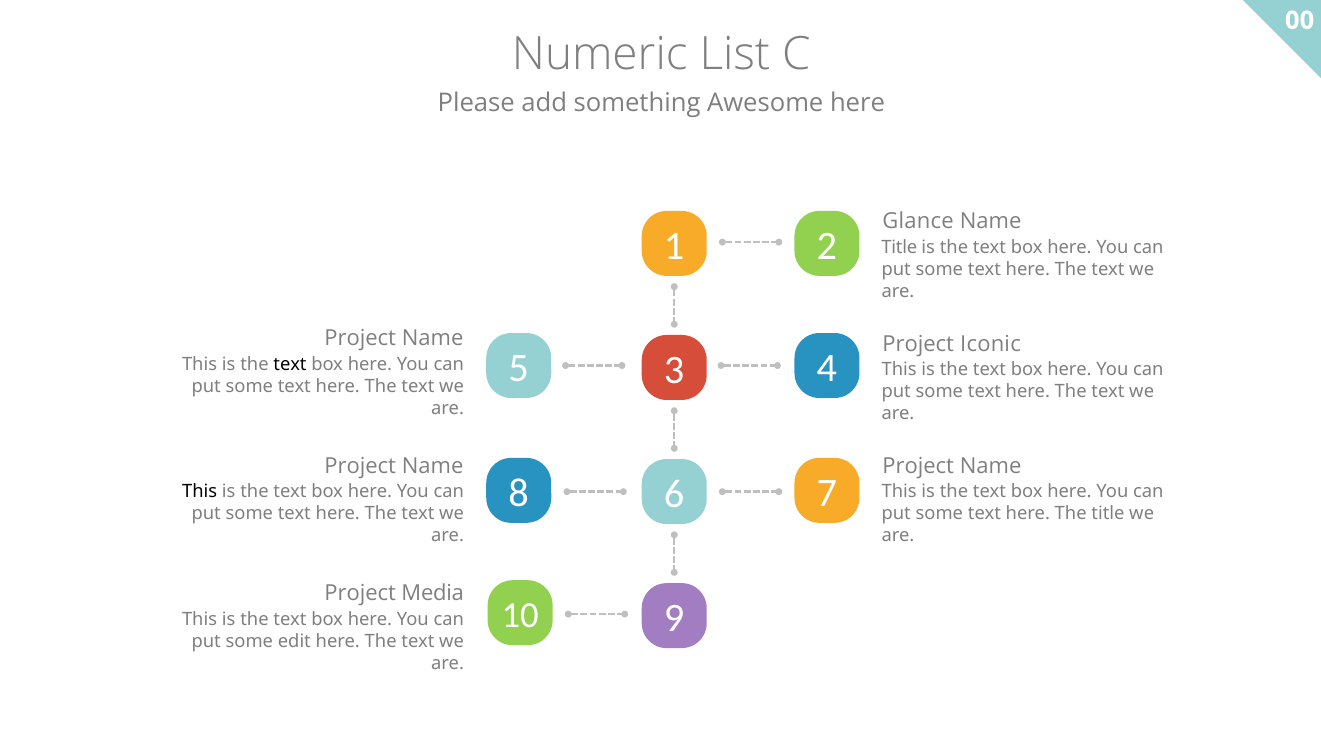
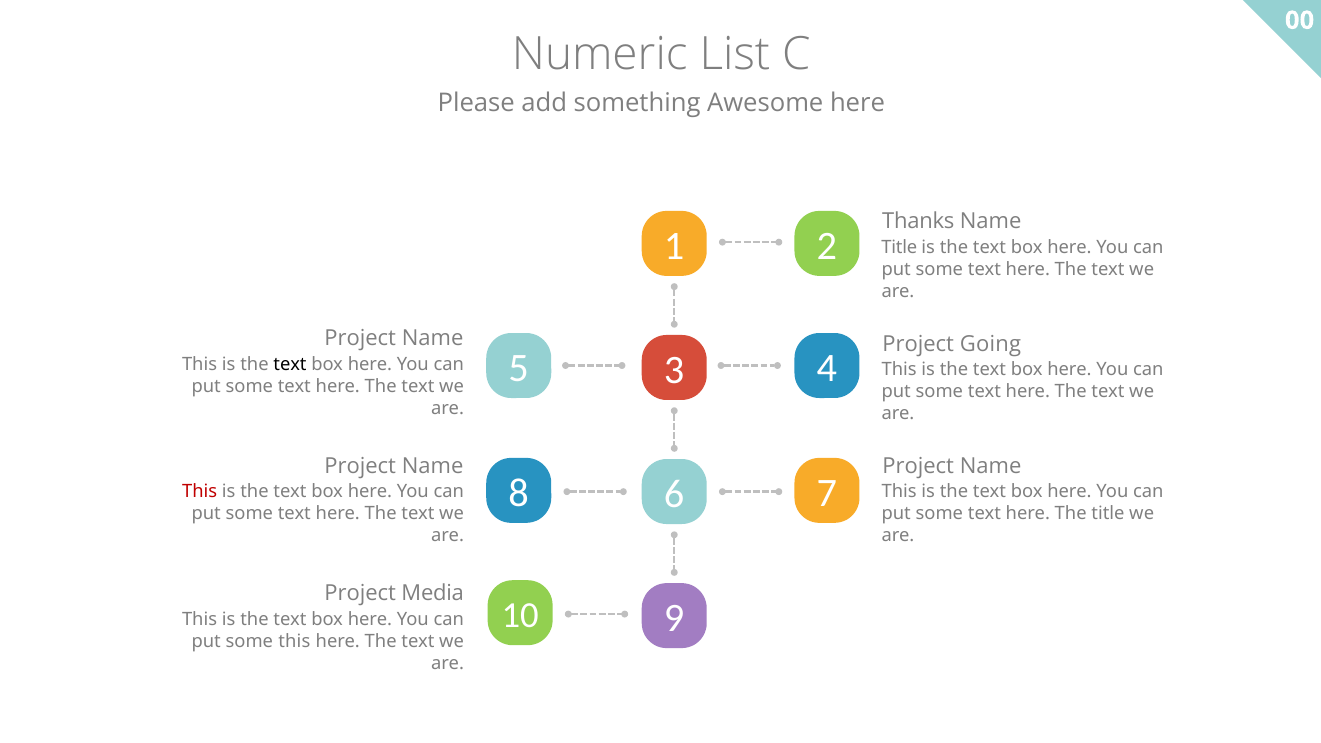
Glance: Glance -> Thanks
Iconic: Iconic -> Going
This at (200, 492) colour: black -> red
some edit: edit -> this
